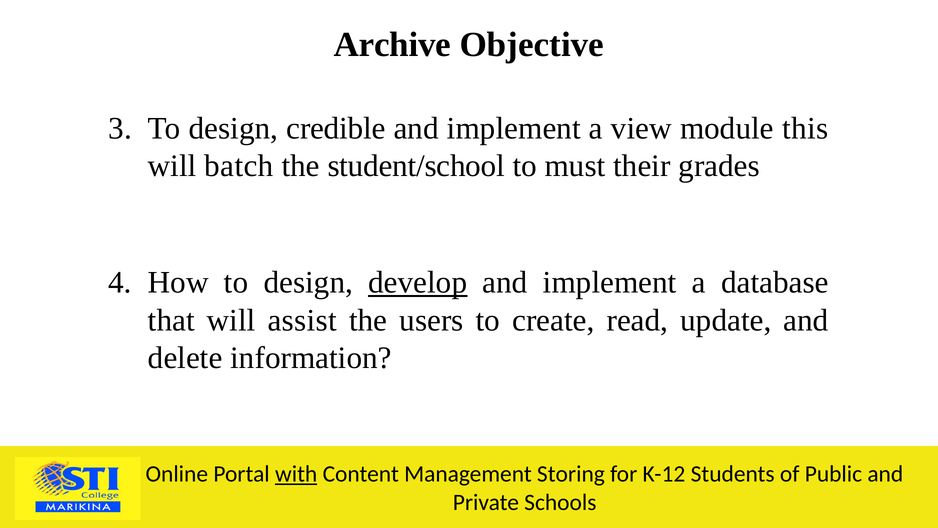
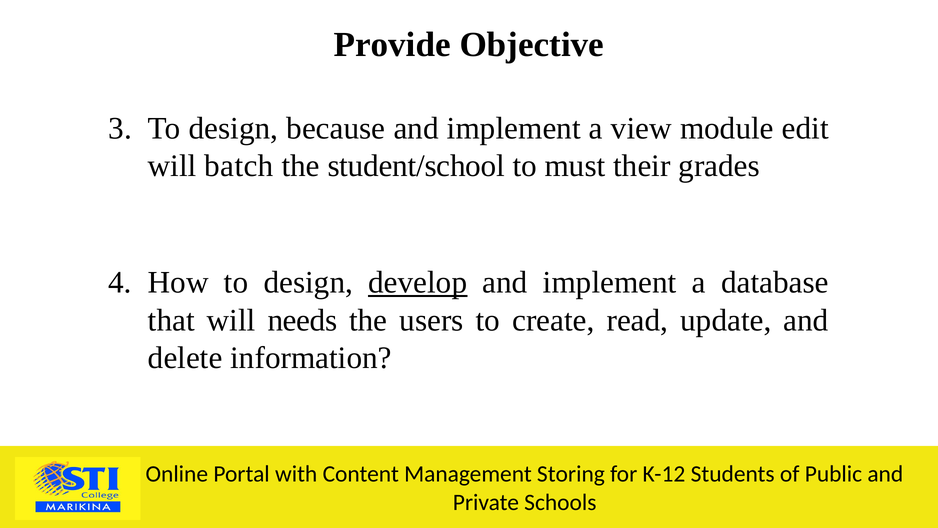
Archive: Archive -> Provide
credible: credible -> because
this: this -> edit
assist: assist -> needs
with underline: present -> none
